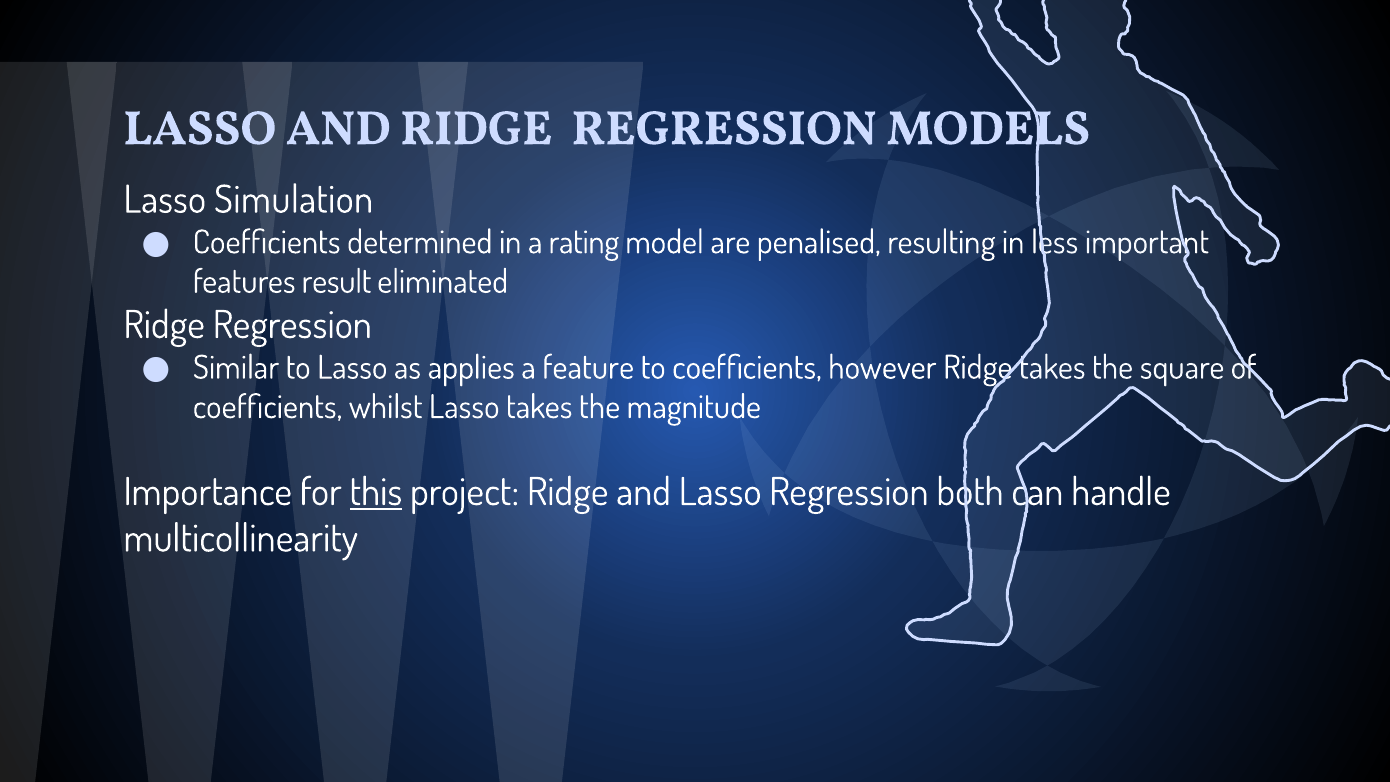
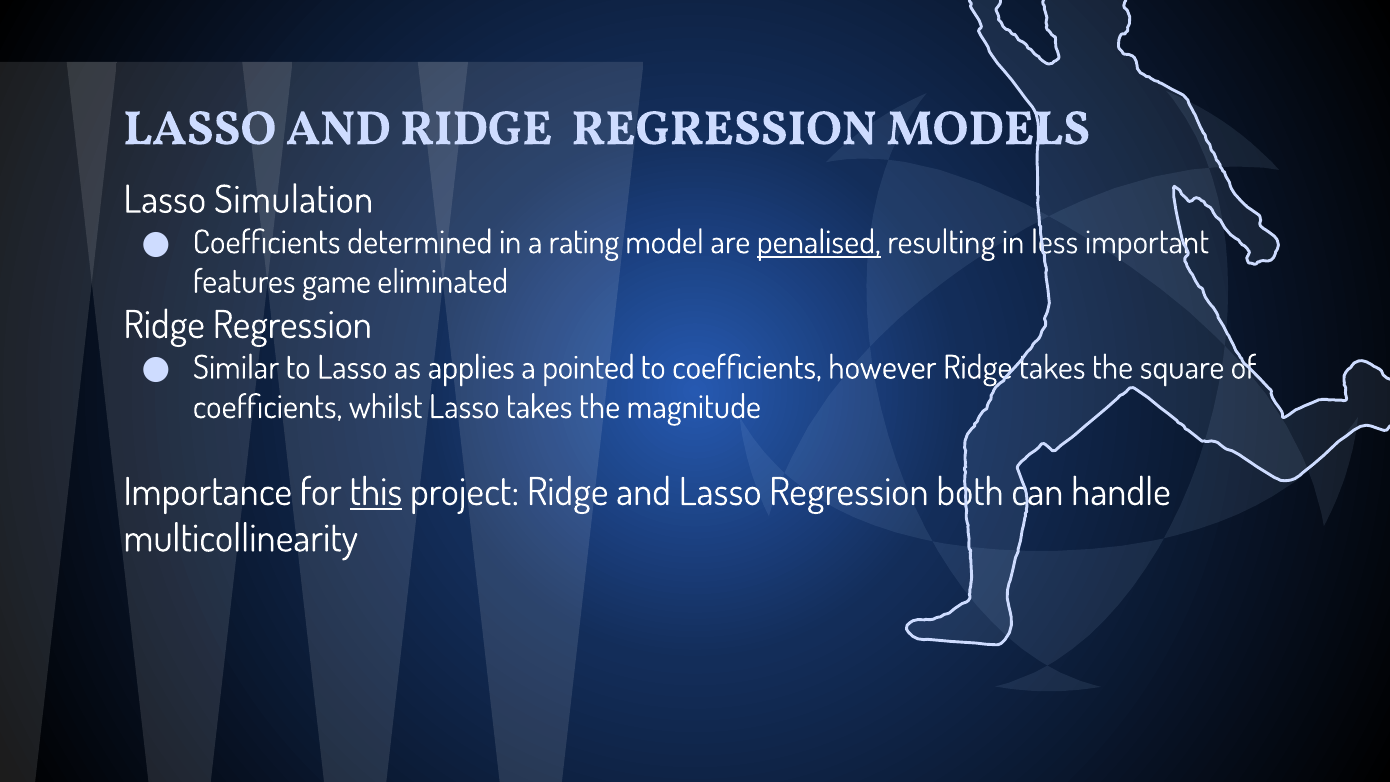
penalised underline: none -> present
result: result -> game
feature: feature -> pointed
